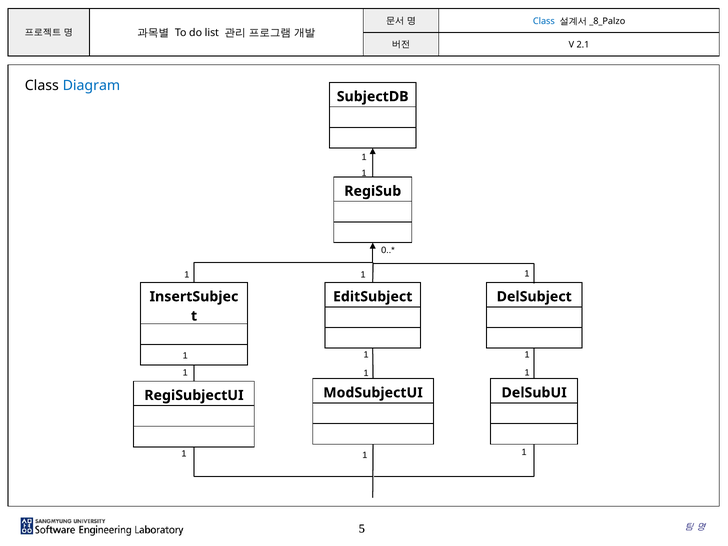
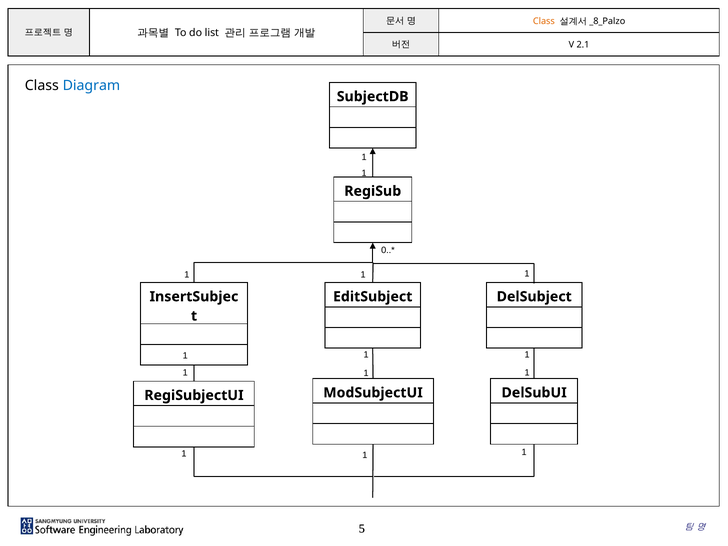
Class at (544, 21) colour: blue -> orange
